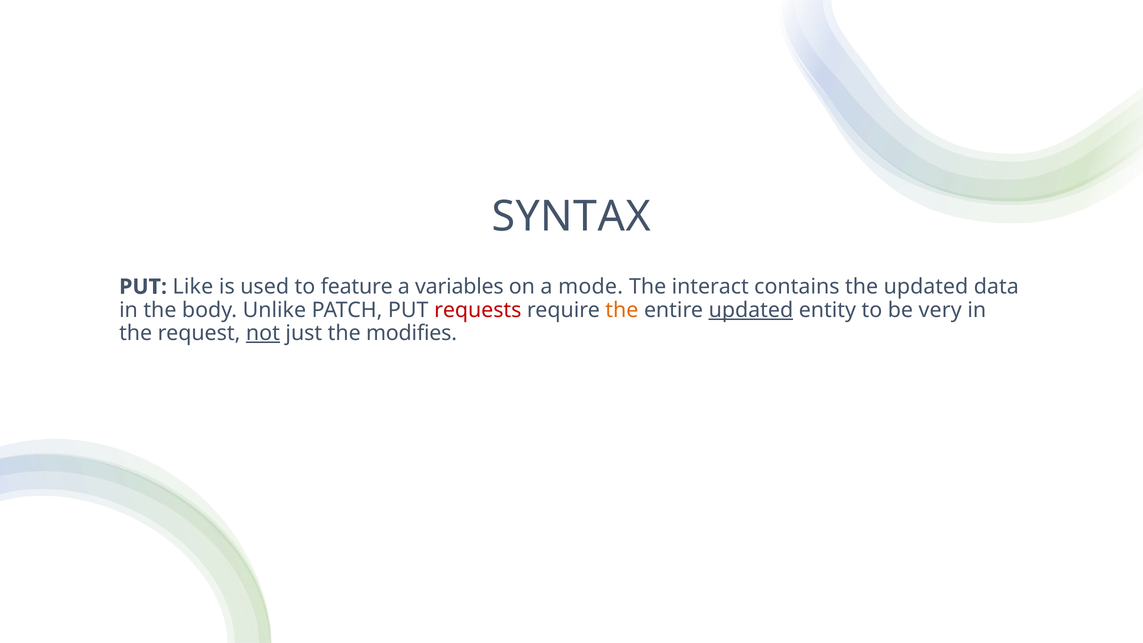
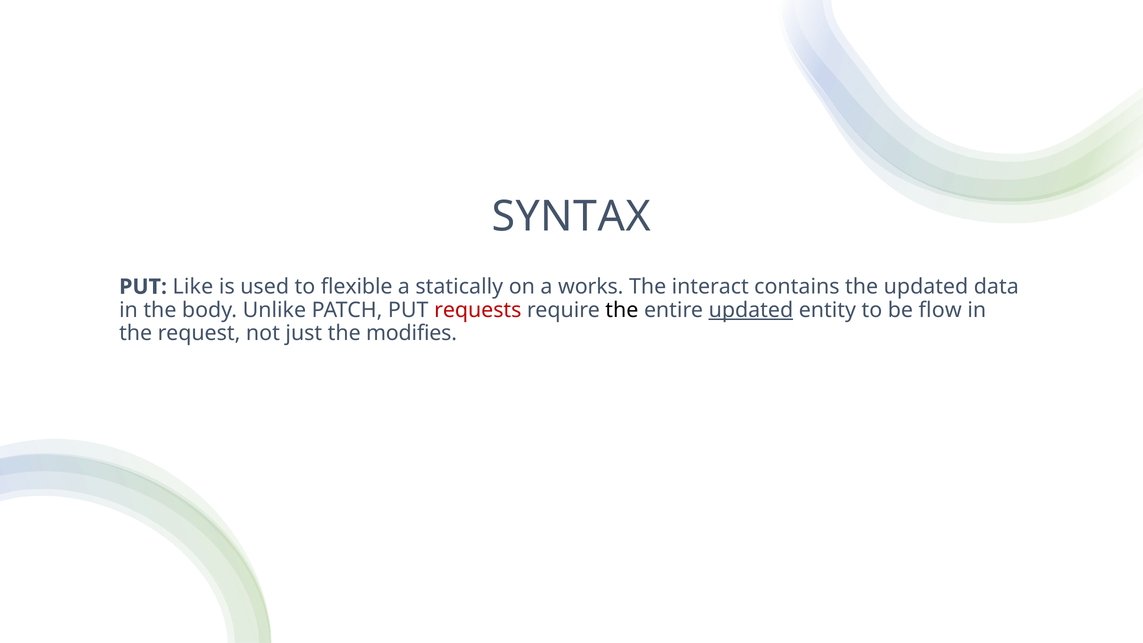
feature: feature -> flexible
variables: variables -> statically
mode: mode -> works
the at (622, 310) colour: orange -> black
very: very -> flow
not underline: present -> none
